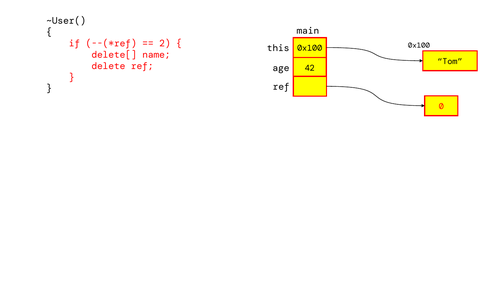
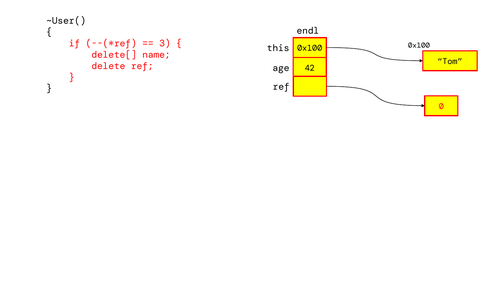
main: main -> endl
2: 2 -> 3
